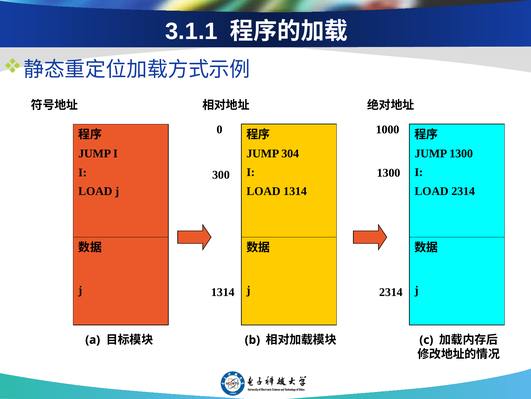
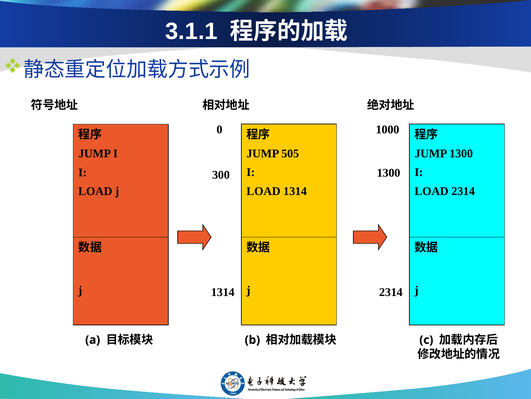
304: 304 -> 505
